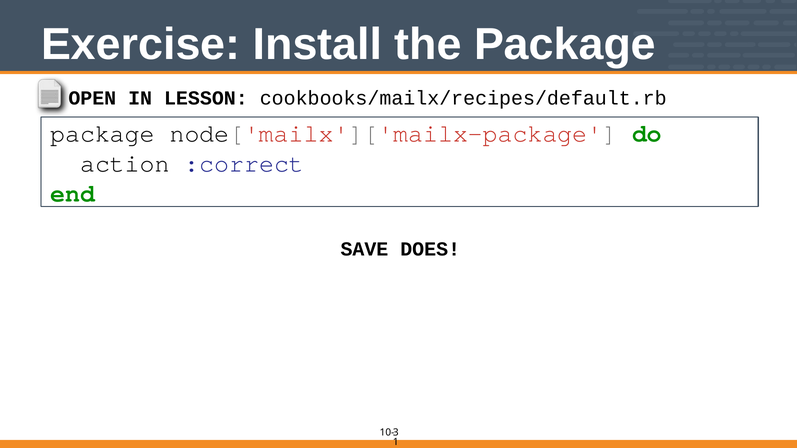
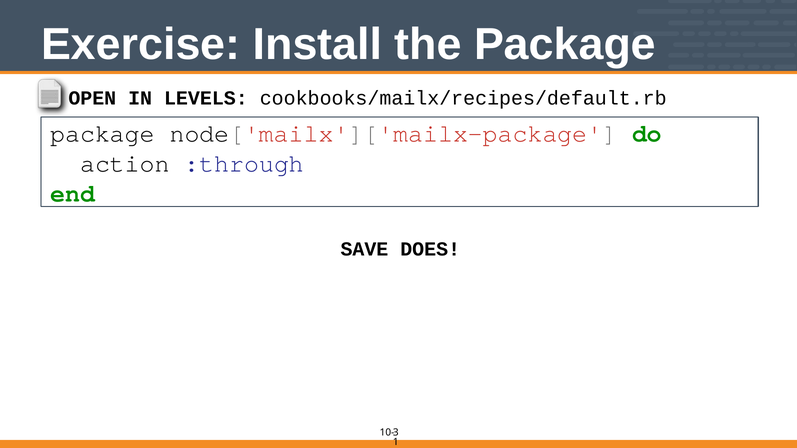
LESSON: LESSON -> LEVELS
:correct: :correct -> :through
